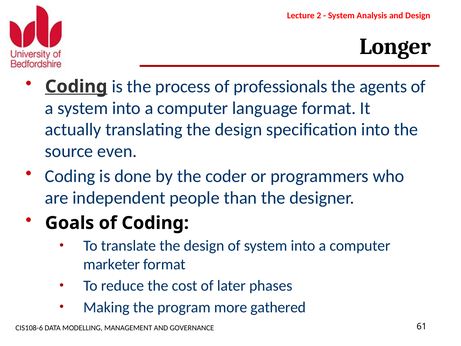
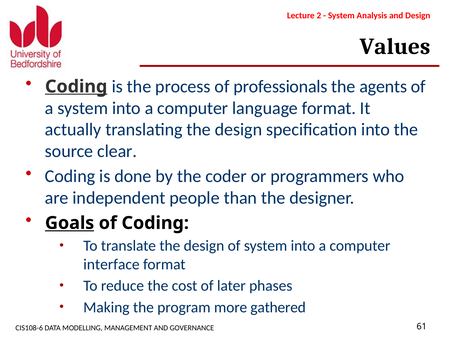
Longer: Longer -> Values
even: even -> clear
Goals underline: none -> present
marketer: marketer -> interface
